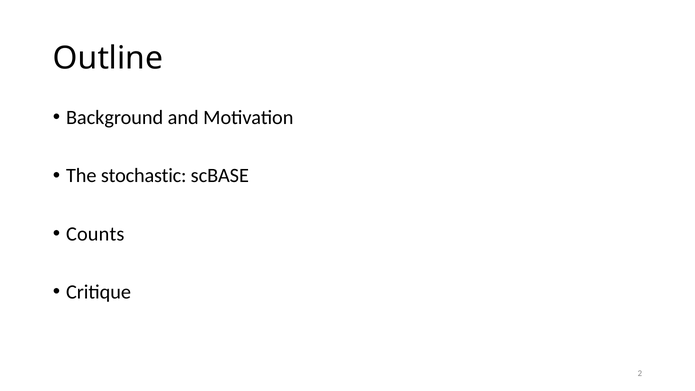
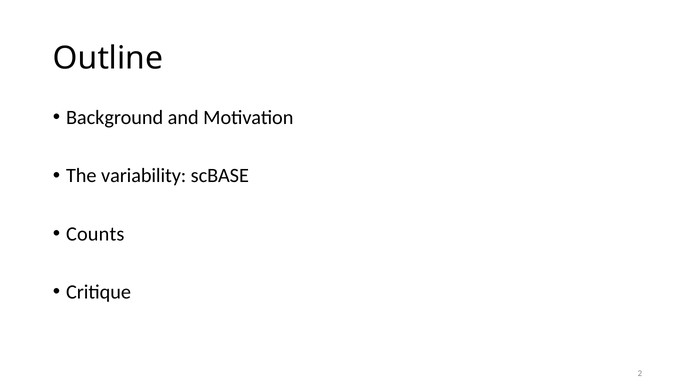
stochastic: stochastic -> variability
